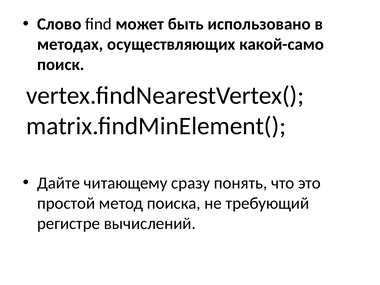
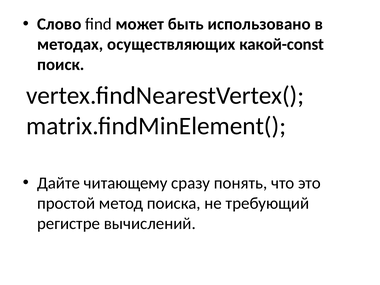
какой-само: какой-само -> какой-const
